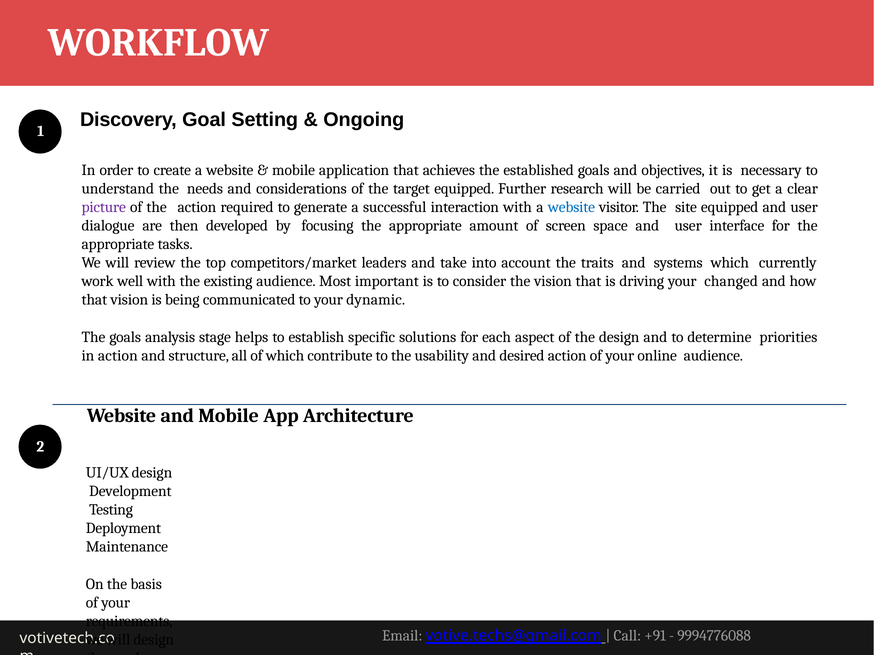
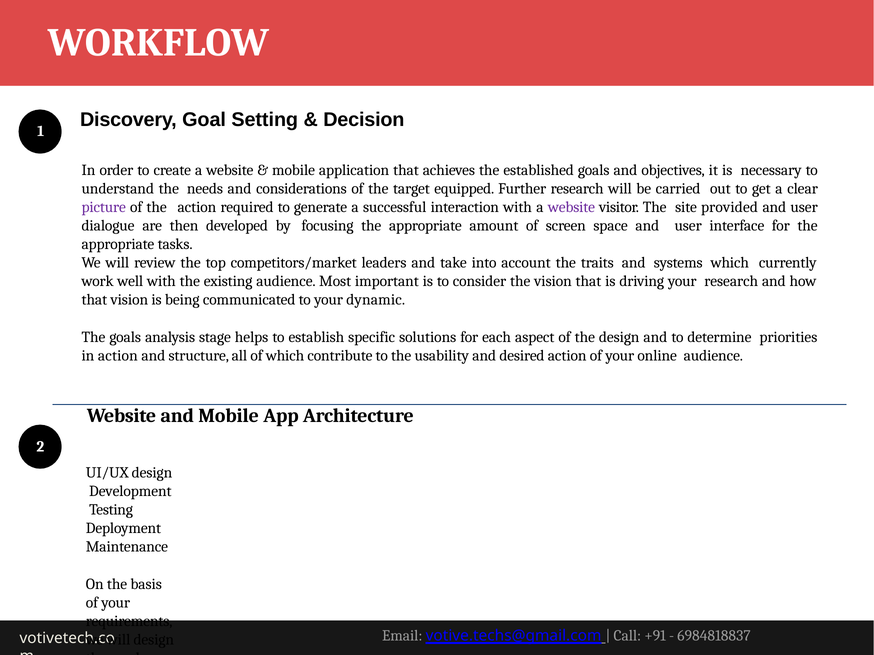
Ongoing: Ongoing -> Decision
website at (571, 207) colour: blue -> purple
site equipped: equipped -> provided
your changed: changed -> research
9994776088: 9994776088 -> 6984818837
